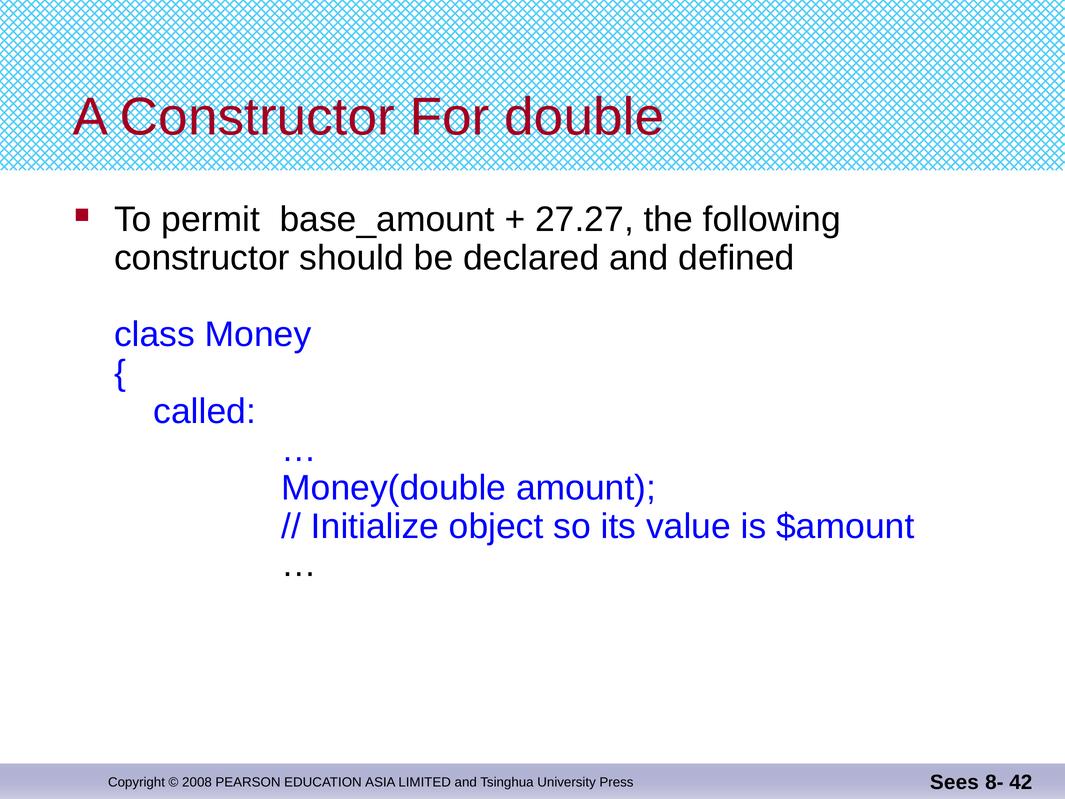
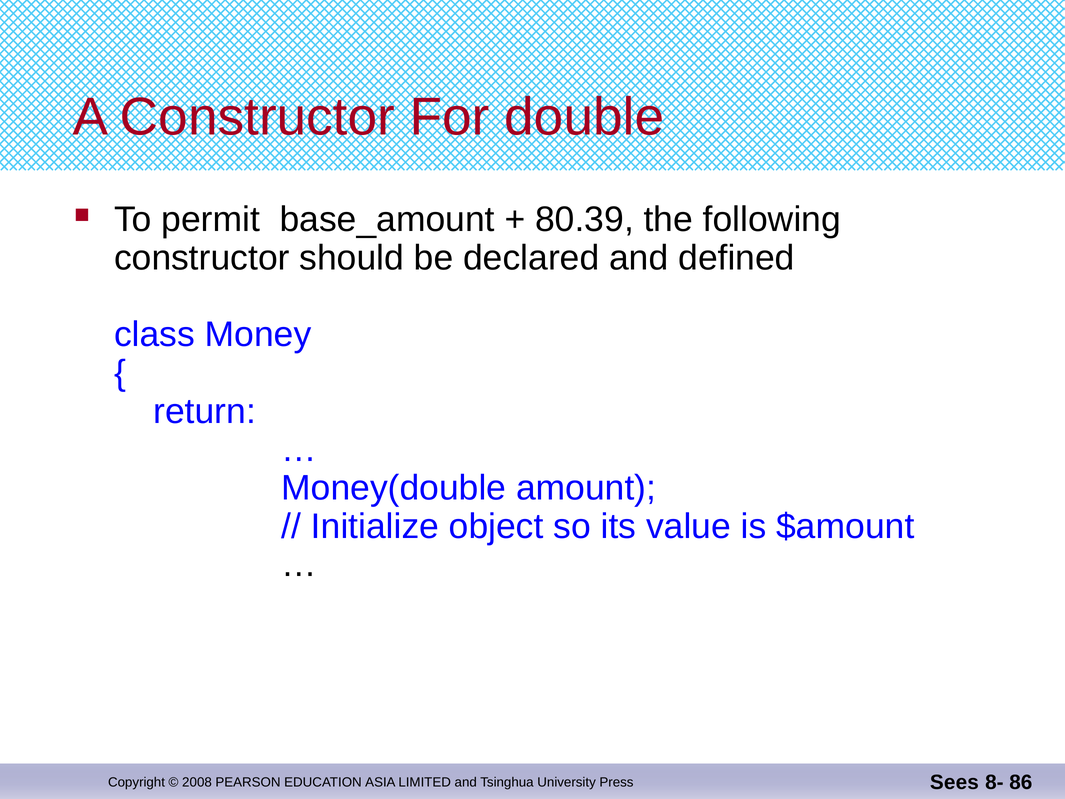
27.27: 27.27 -> 80.39
called: called -> return
42: 42 -> 86
